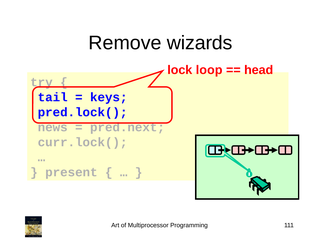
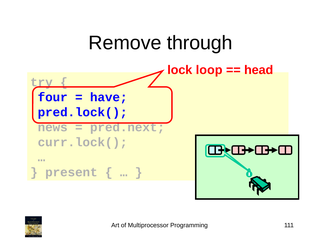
wizards: wizards -> through
tail: tail -> four
keys: keys -> have
